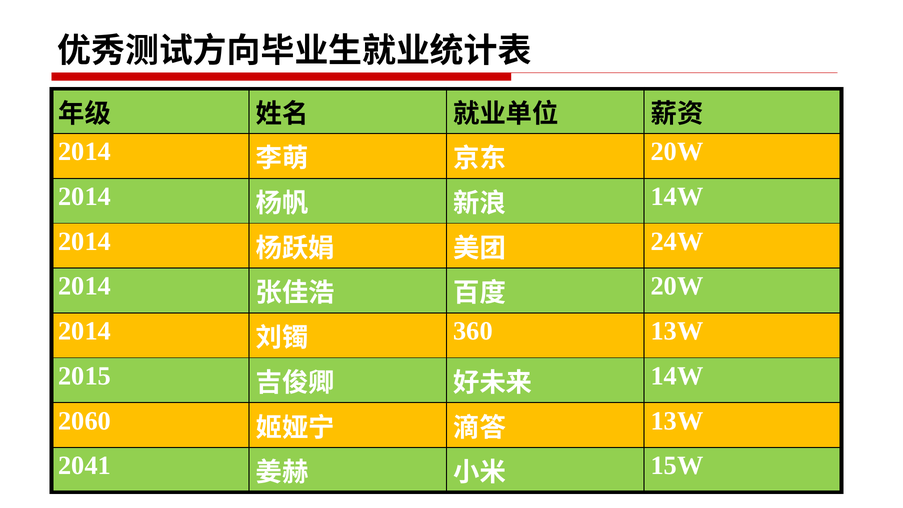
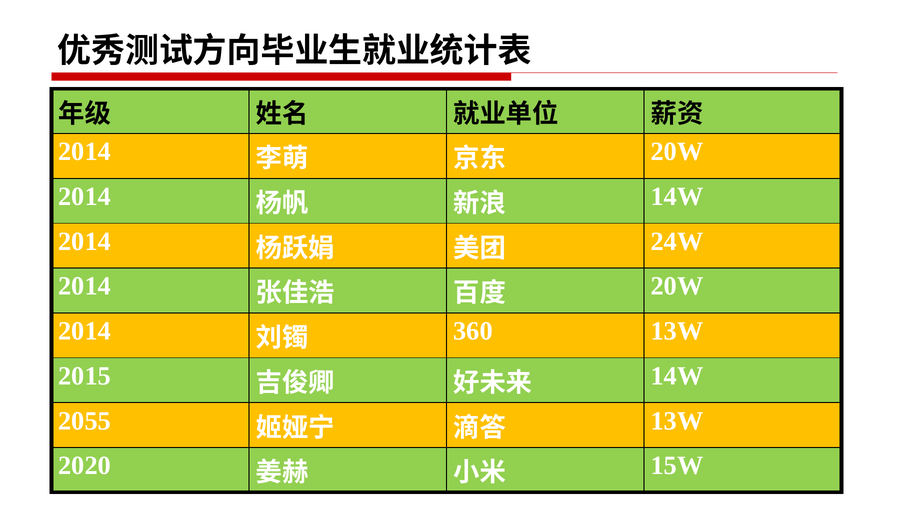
2060: 2060 -> 2055
2041: 2041 -> 2020
